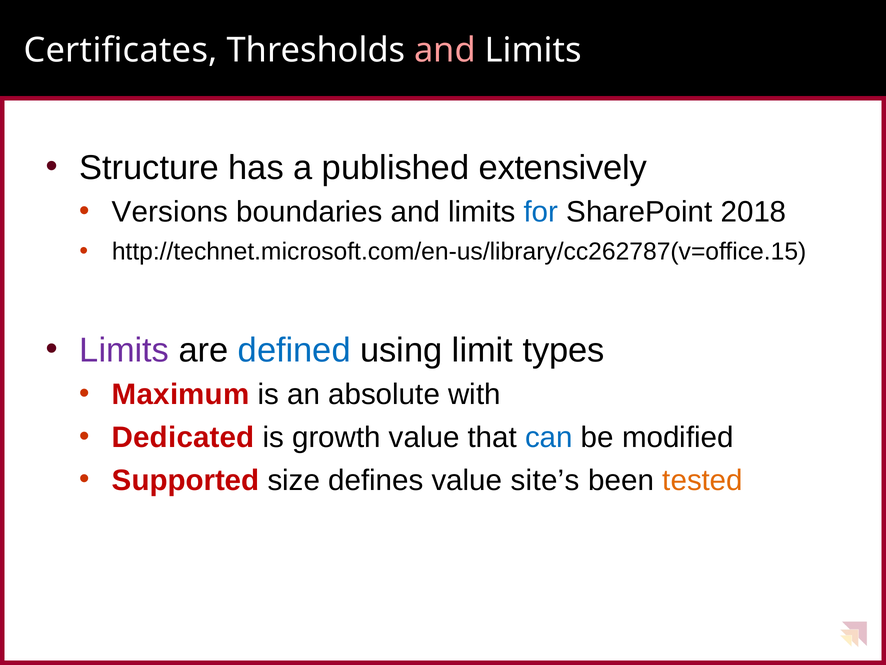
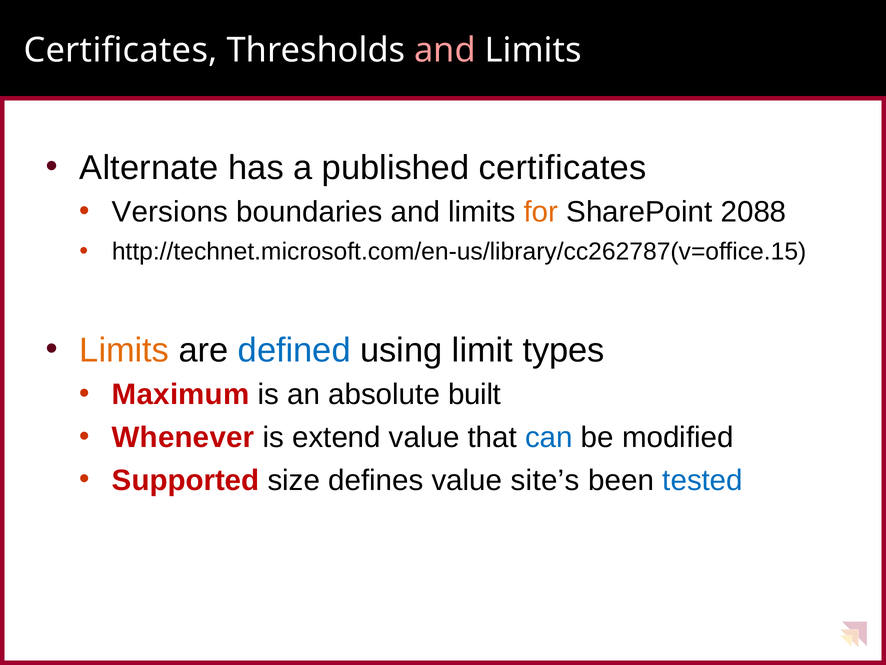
Structure: Structure -> Alternate
published extensively: extensively -> certificates
for colour: blue -> orange
2018: 2018 -> 2088
Limits at (124, 350) colour: purple -> orange
with: with -> built
Dedicated: Dedicated -> Whenever
growth: growth -> extend
tested colour: orange -> blue
